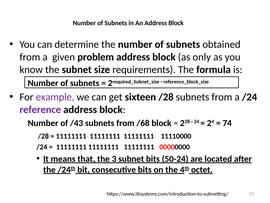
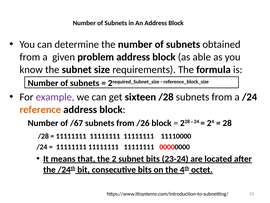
only: only -> able
reference colour: purple -> orange
/43: /43 -> /67
/68: /68 -> /26
74: 74 -> 28
3: 3 -> 2
50-24: 50-24 -> 23-24
